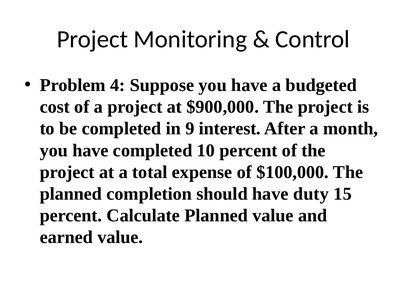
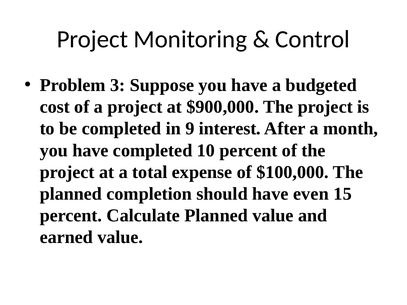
4: 4 -> 3
duty: duty -> even
